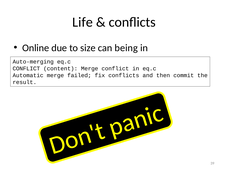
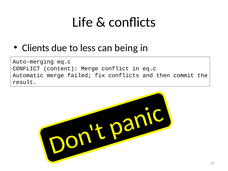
Online: Online -> Clients
size: size -> less
